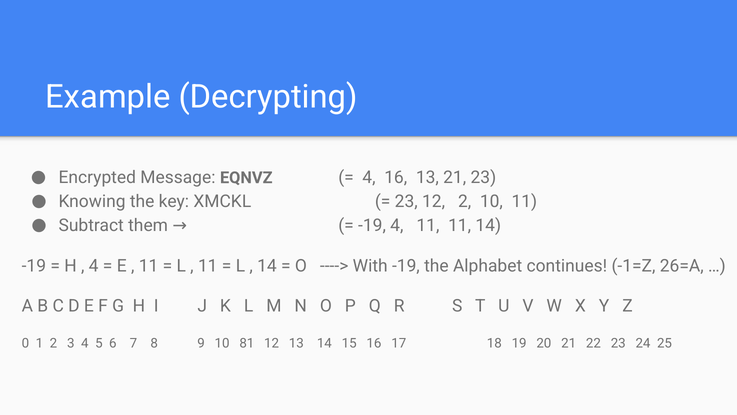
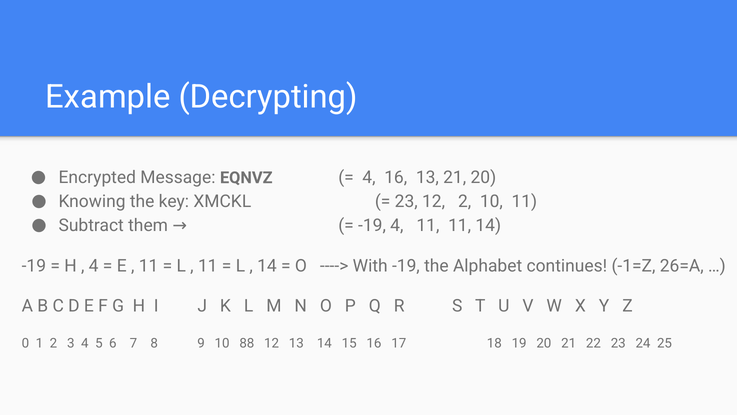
21 23: 23 -> 20
81: 81 -> 88
